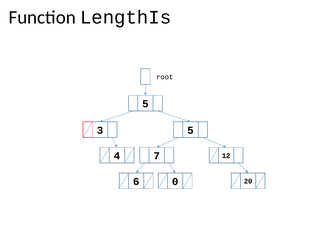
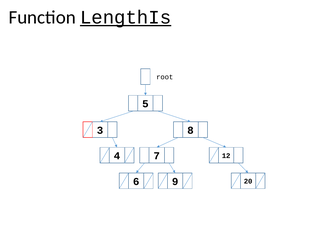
LengthIs underline: none -> present
3 5: 5 -> 8
0: 0 -> 9
